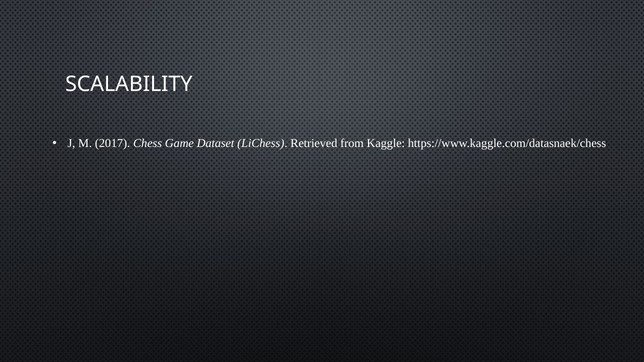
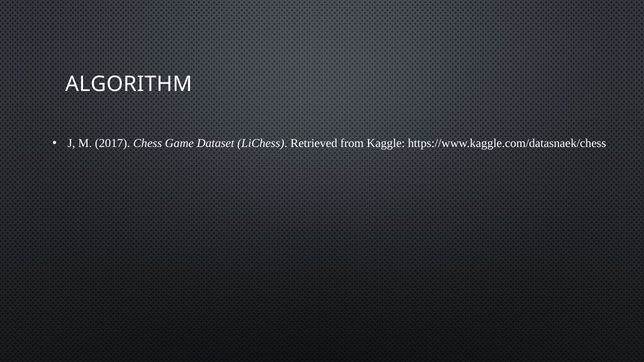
SCALABILITY: SCALABILITY -> ALGORITHM
